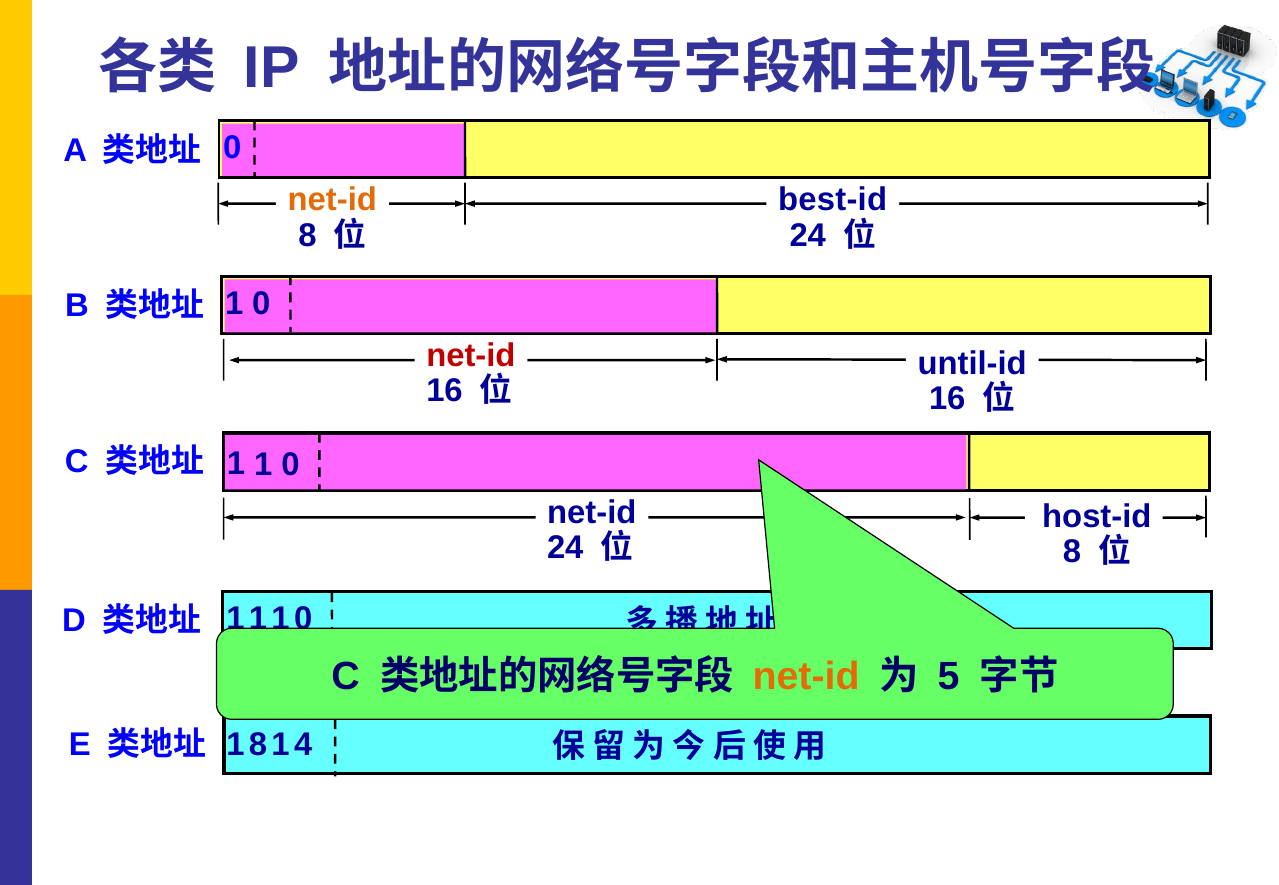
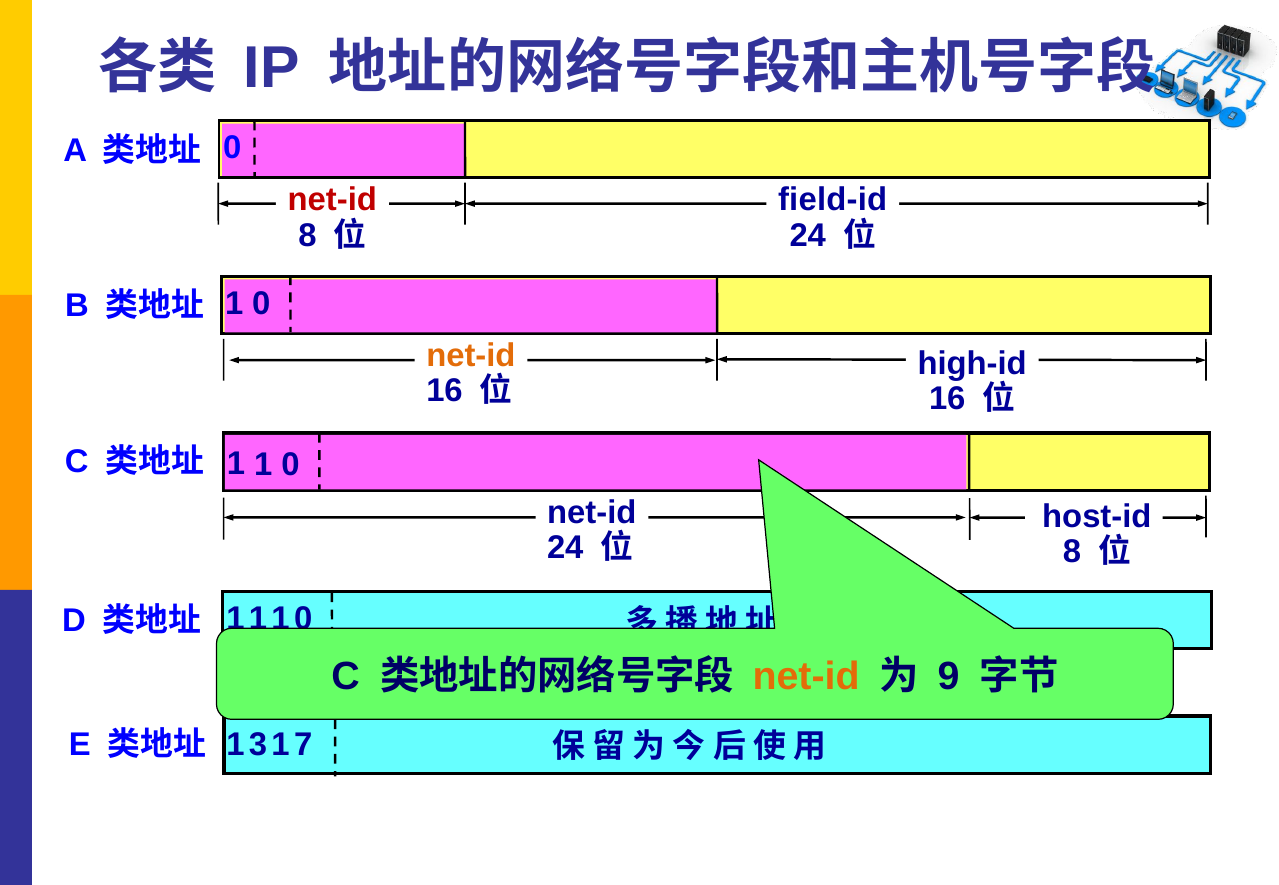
net-id at (332, 200) colour: orange -> red
best-id: best-id -> field-id
net-id at (471, 356) colour: red -> orange
until-id: until-id -> high-id
5: 5 -> 9
1 8: 8 -> 3
4: 4 -> 7
